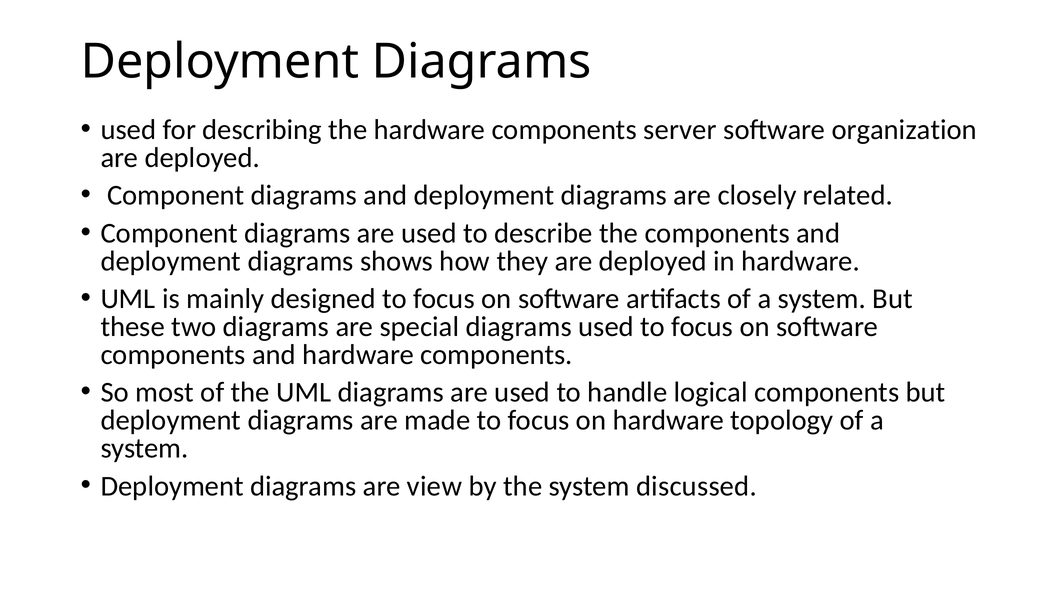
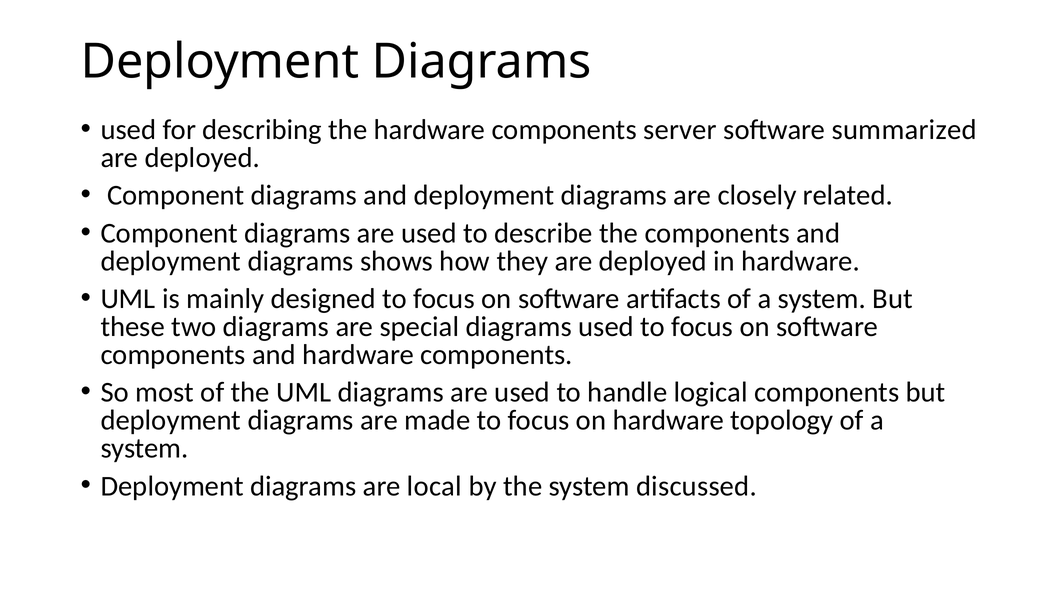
organization: organization -> summarized
view: view -> local
